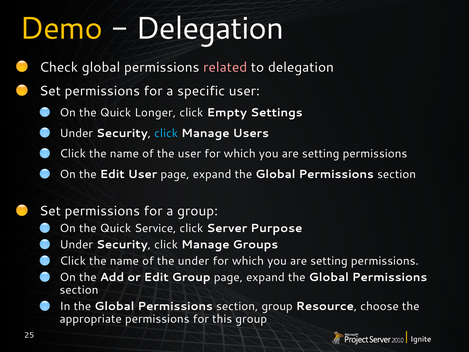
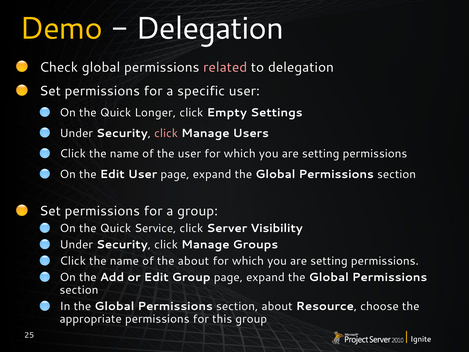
click at (166, 133) colour: light blue -> pink
Purpose: Purpose -> Visibility
the under: under -> about
section group: group -> about
